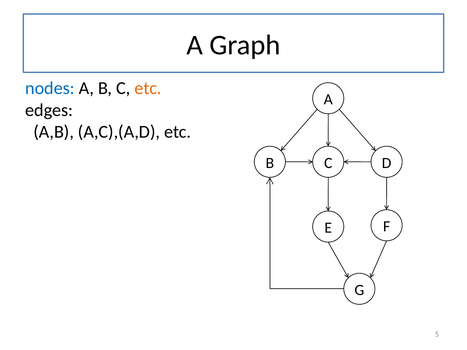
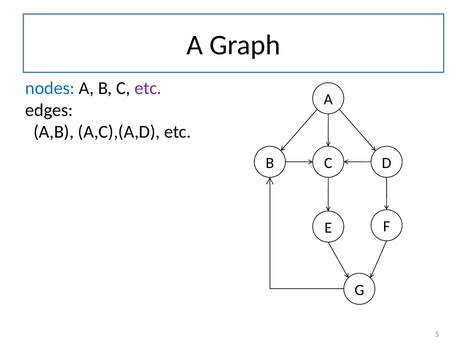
etc at (148, 88) colour: orange -> purple
